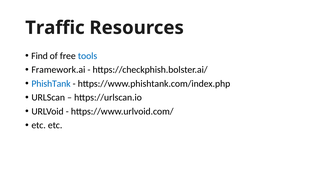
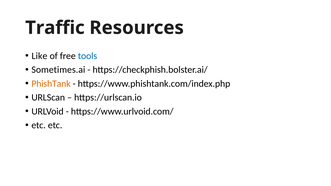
Find: Find -> Like
Framework.ai: Framework.ai -> Sometimes.ai
PhishTank colour: blue -> orange
